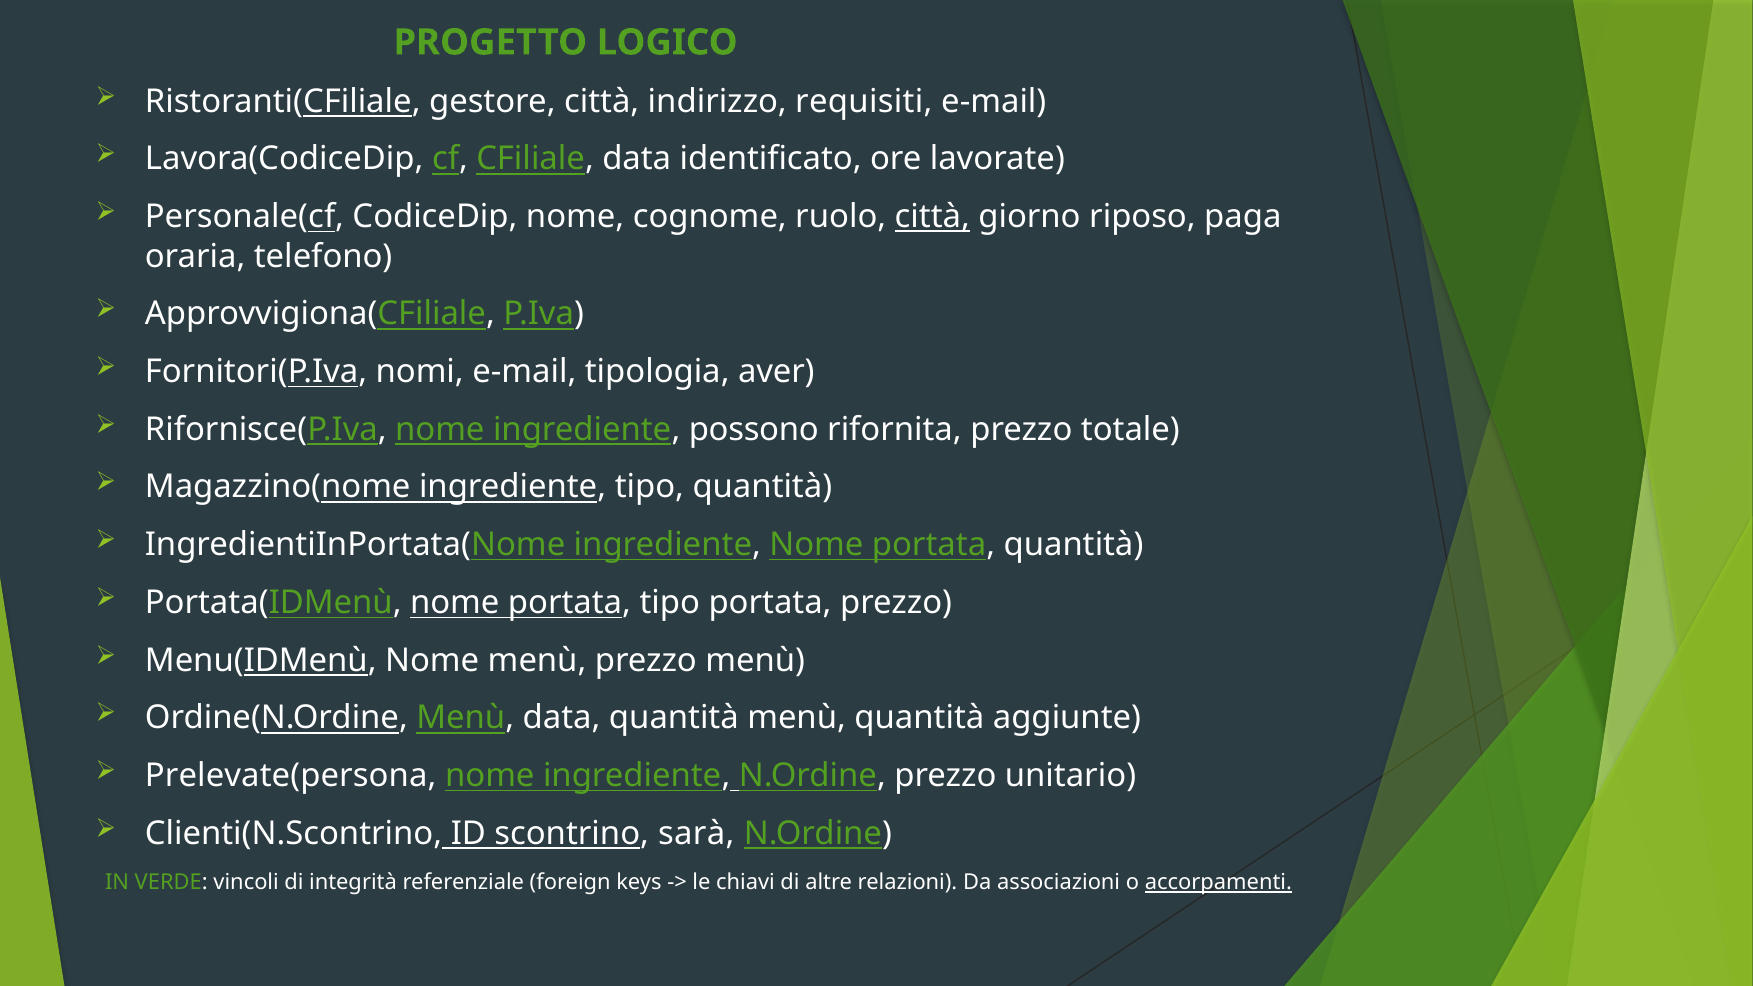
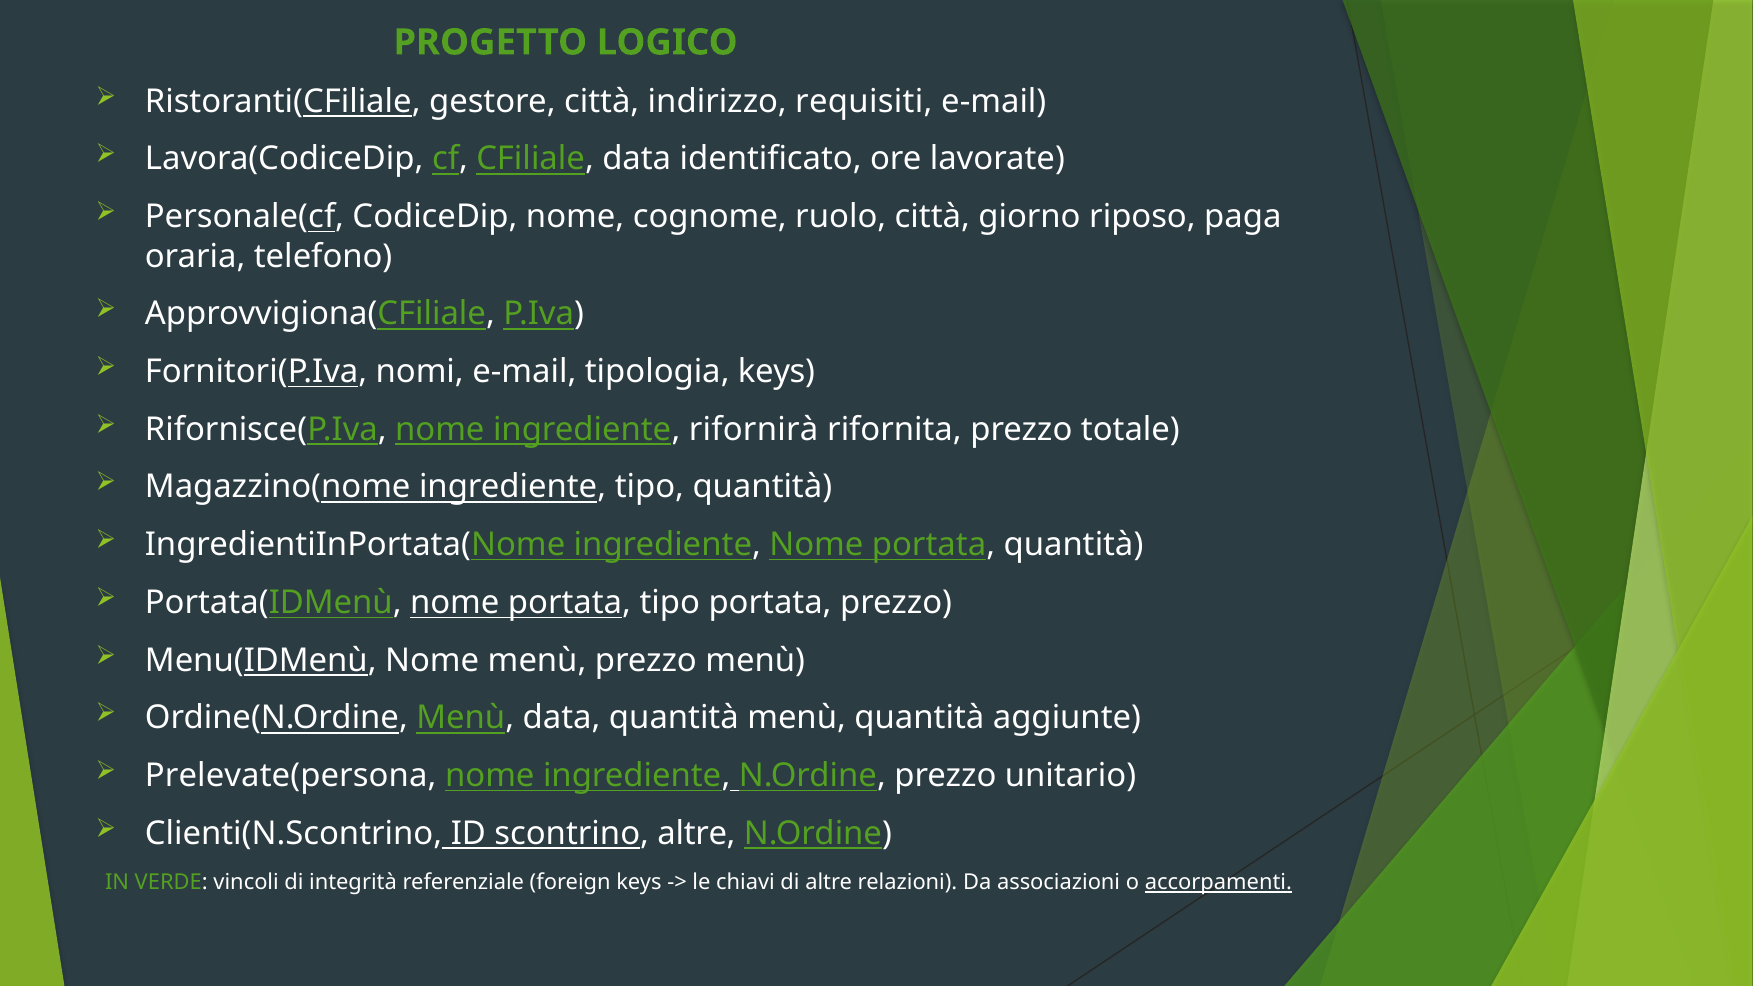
città at (932, 217) underline: present -> none
tipologia aver: aver -> keys
possono: possono -> rifornirà
scontrino sarà: sarà -> altre
